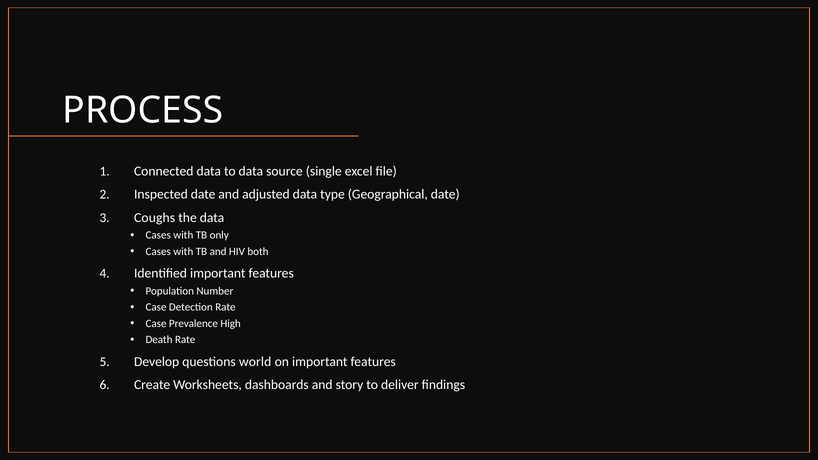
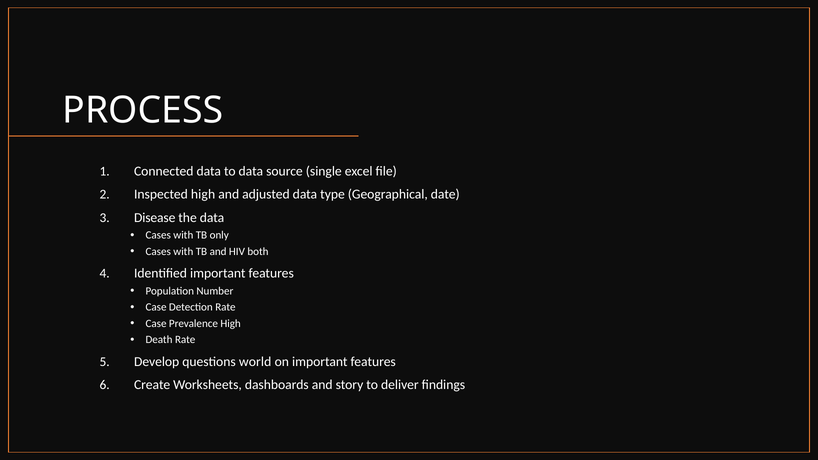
Inspected date: date -> high
Coughs: Coughs -> Disease
